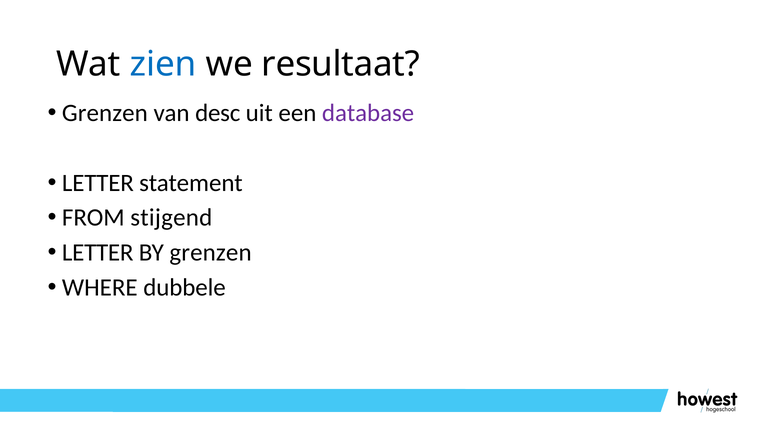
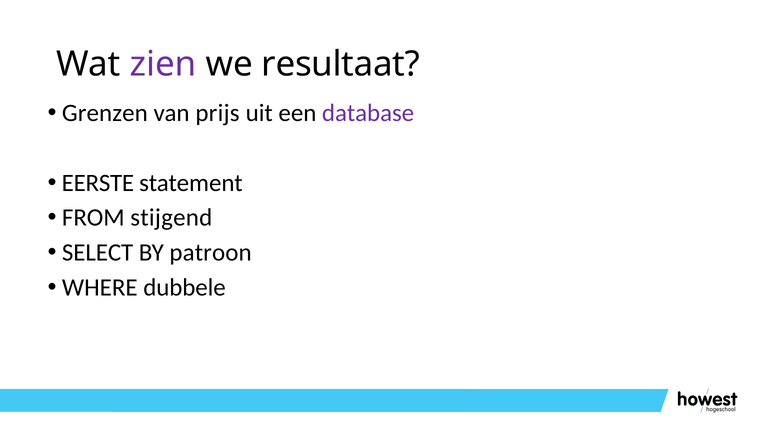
zien colour: blue -> purple
desc: desc -> prijs
LETTER at (98, 183): LETTER -> EERSTE
LETTER at (98, 253): LETTER -> SELECT
BY grenzen: grenzen -> patroon
